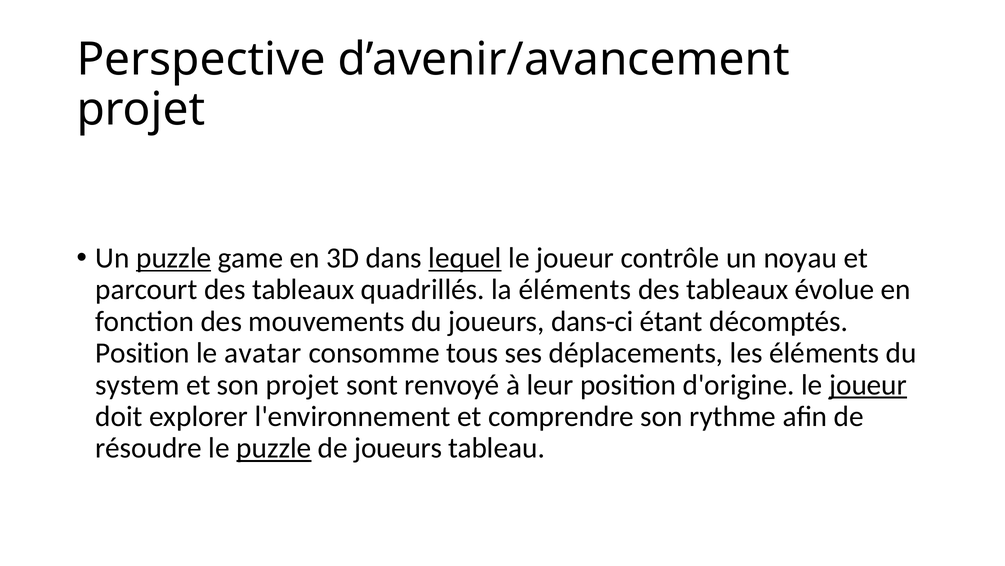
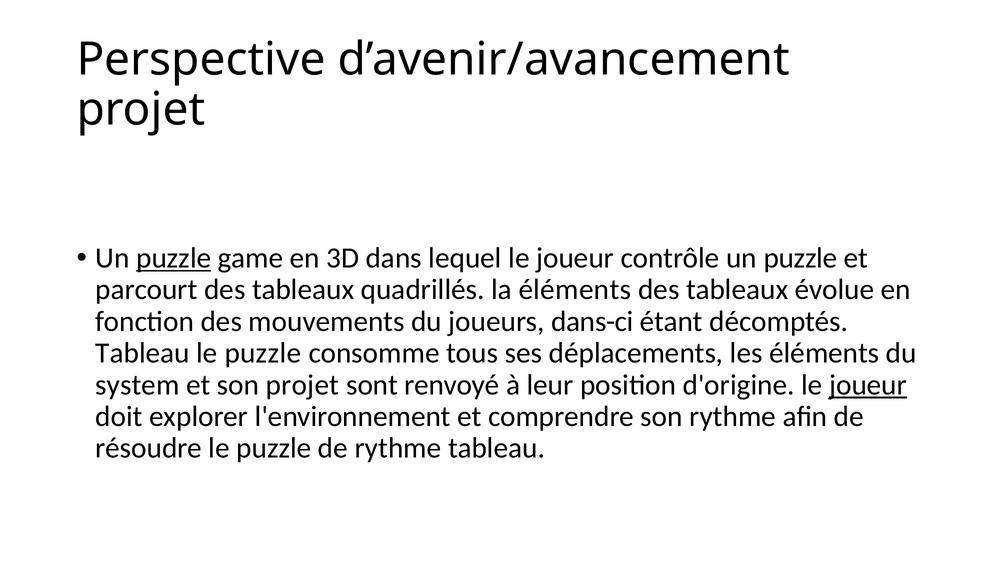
lequel underline: present -> none
contrôle un noyau: noyau -> puzzle
Position at (143, 353): Position -> Tableau
avatar at (263, 353): avatar -> puzzle
puzzle at (274, 448) underline: present -> none
de joueurs: joueurs -> rythme
